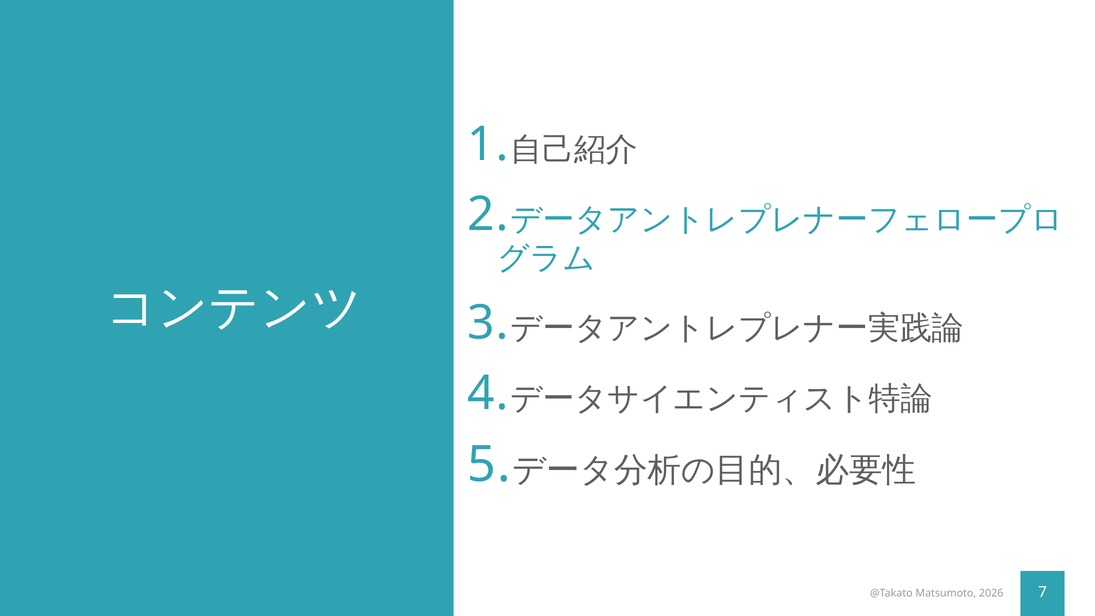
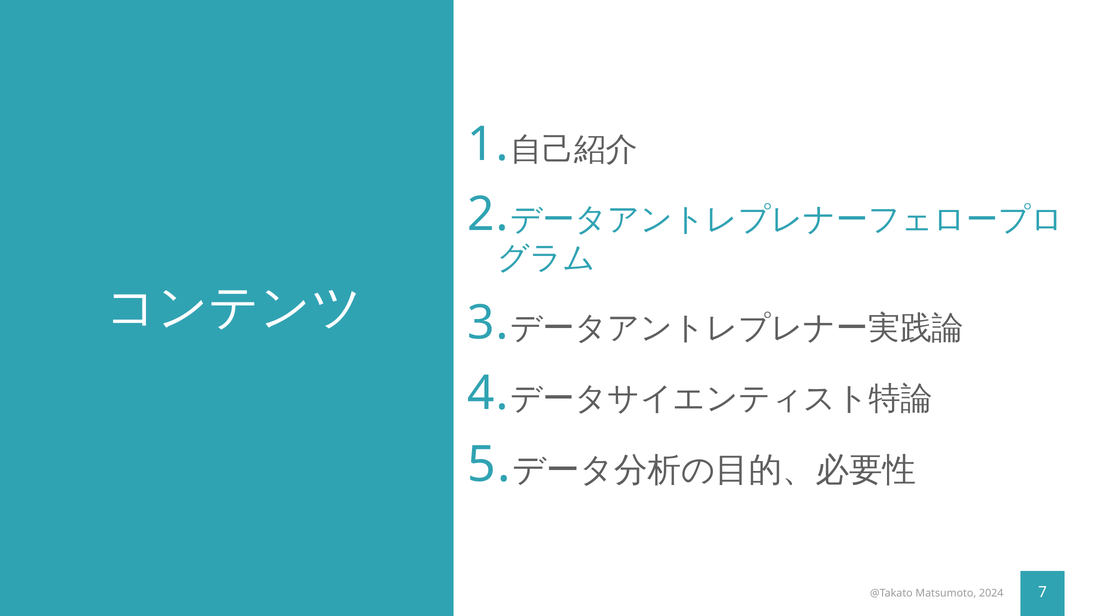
2026: 2026 -> 2024
